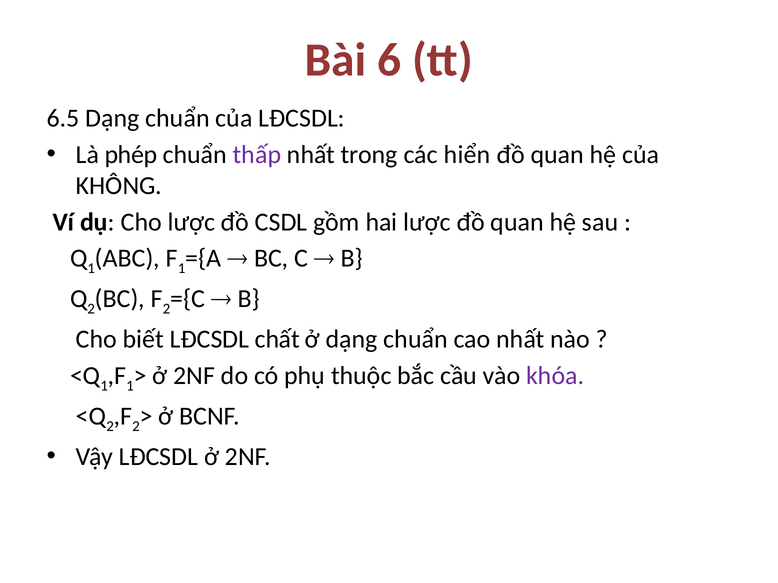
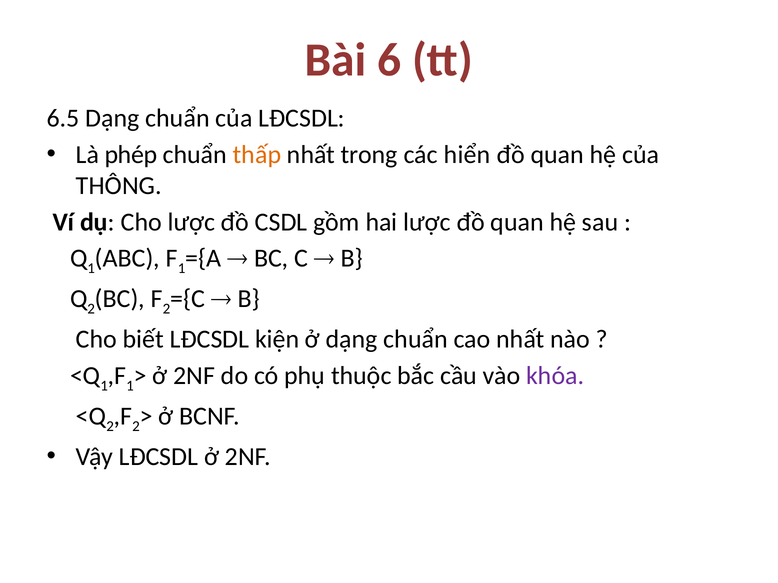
thấp colour: purple -> orange
KHÔNG: KHÔNG -> THÔNG
chất: chất -> kiện
